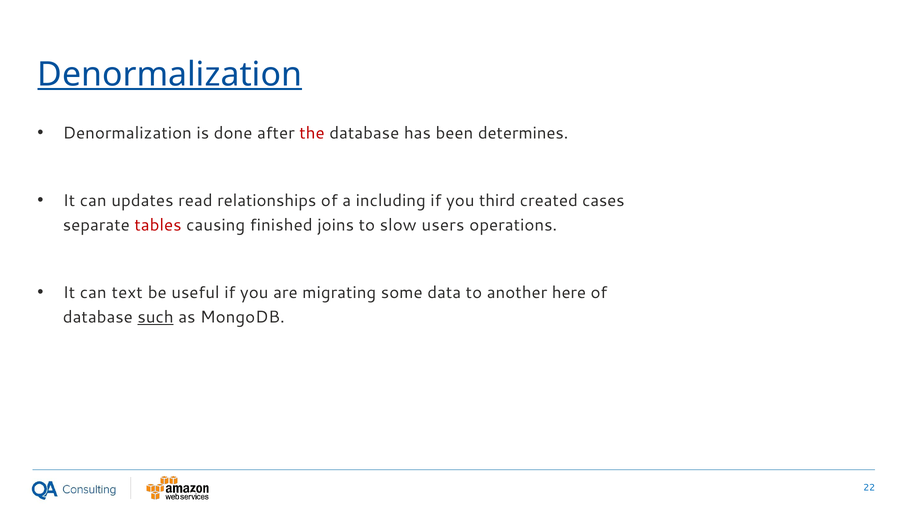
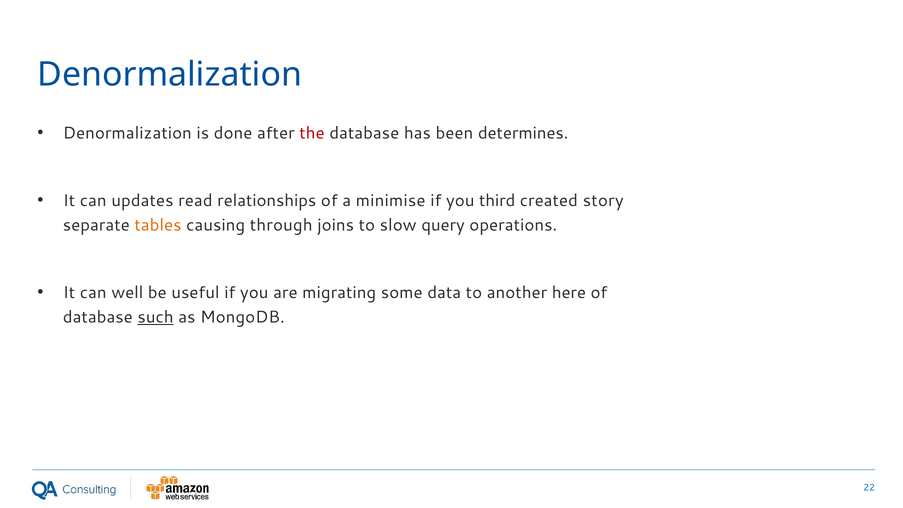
Denormalization at (170, 74) underline: present -> none
including: including -> minimise
cases: cases -> story
tables colour: red -> orange
finished: finished -> through
users: users -> query
text: text -> well
